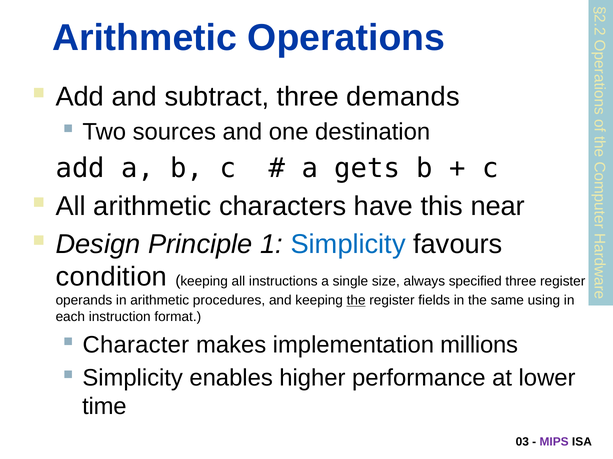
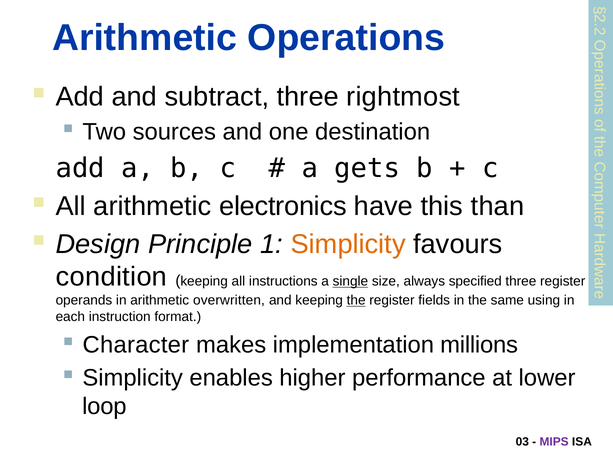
demands: demands -> rightmost
characters: characters -> electronics
near: near -> than
Simplicity at (348, 245) colour: blue -> orange
single underline: none -> present
procedures: procedures -> overwritten
time: time -> loop
